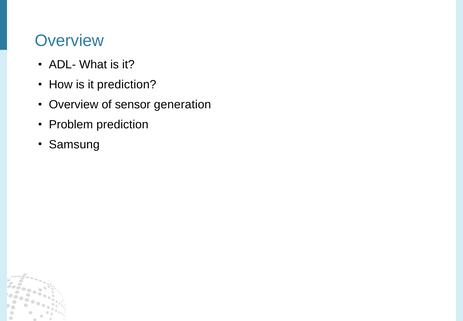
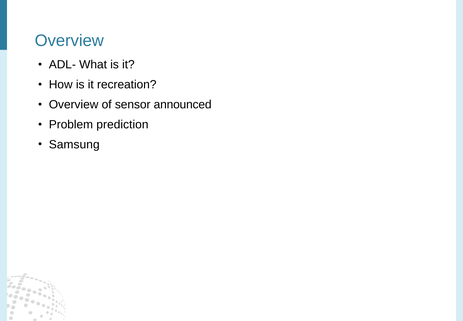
it prediction: prediction -> recreation
generation: generation -> announced
